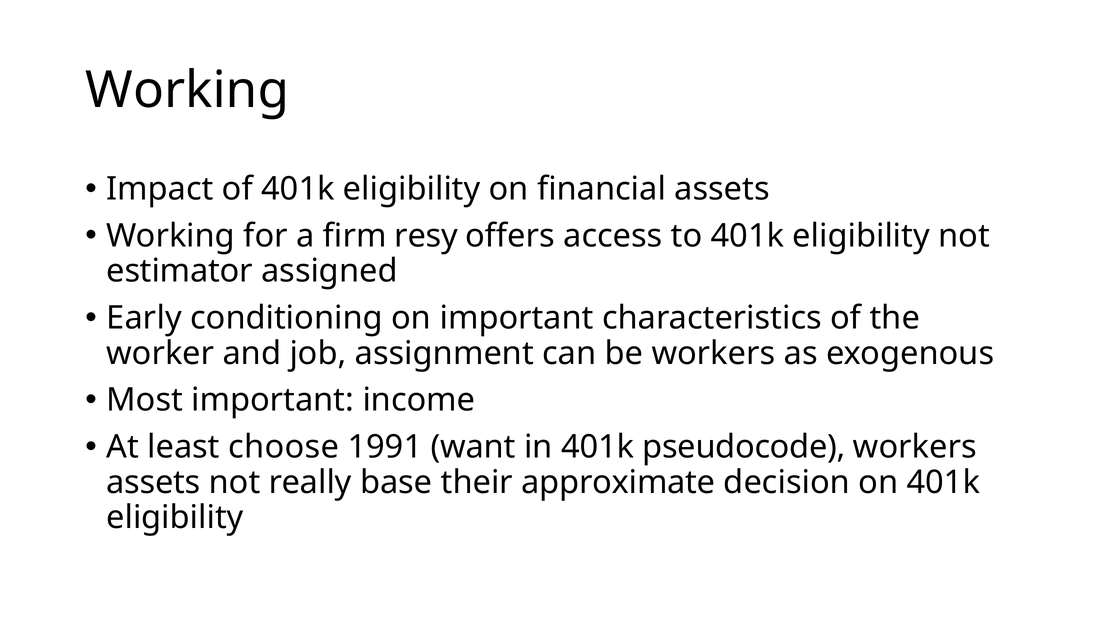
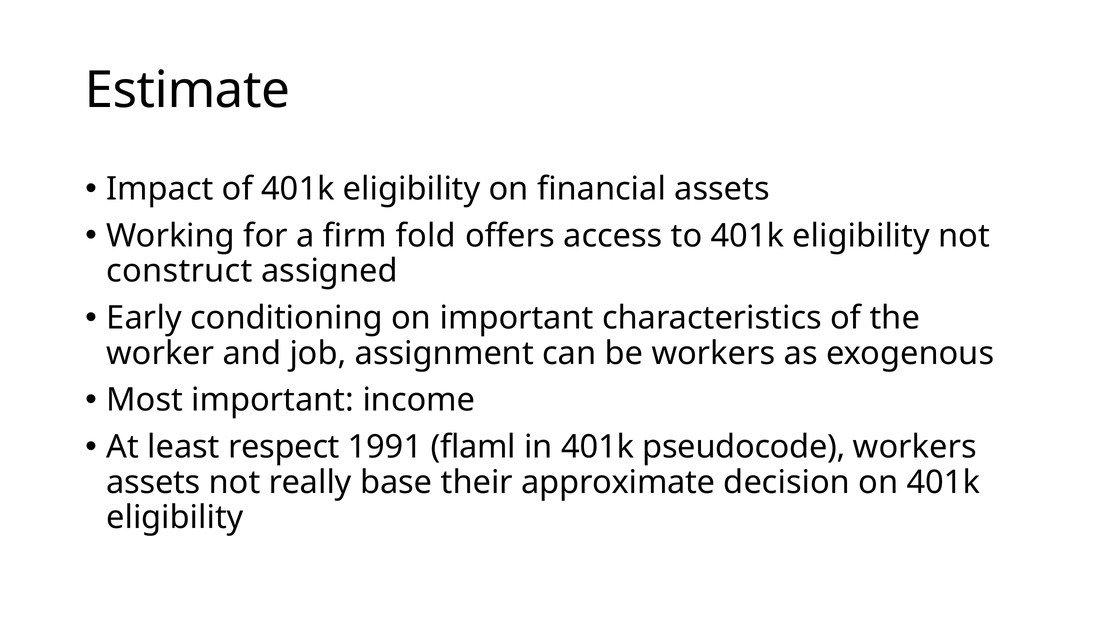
Working at (187, 90): Working -> Estimate
resy: resy -> fold
estimator: estimator -> construct
choose: choose -> respect
want: want -> flaml
